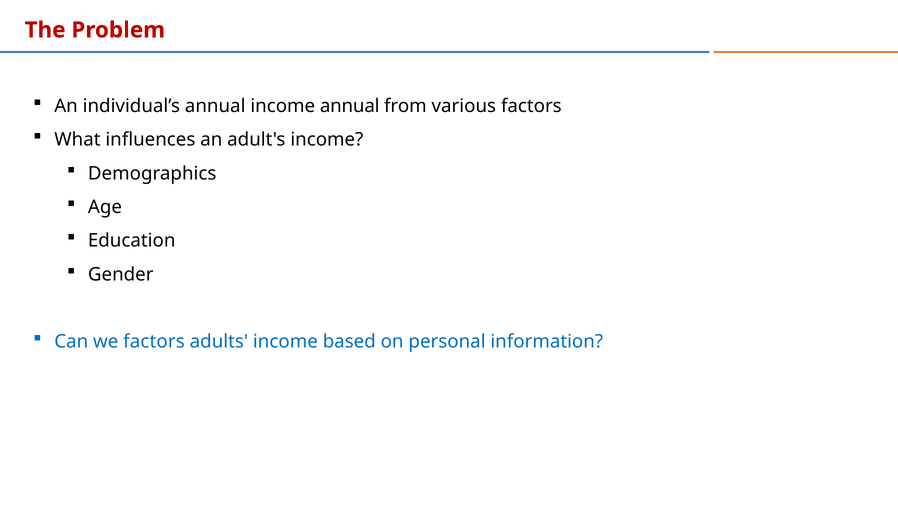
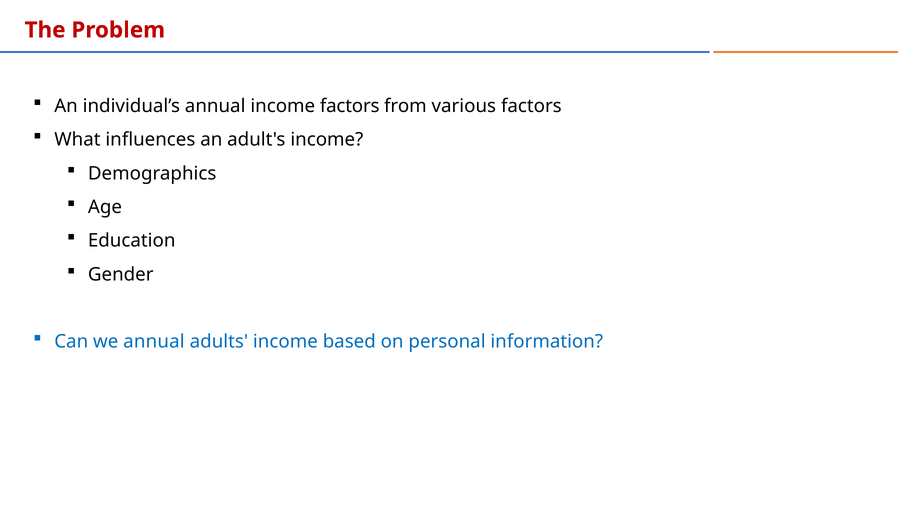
income annual: annual -> factors
we factors: factors -> annual
